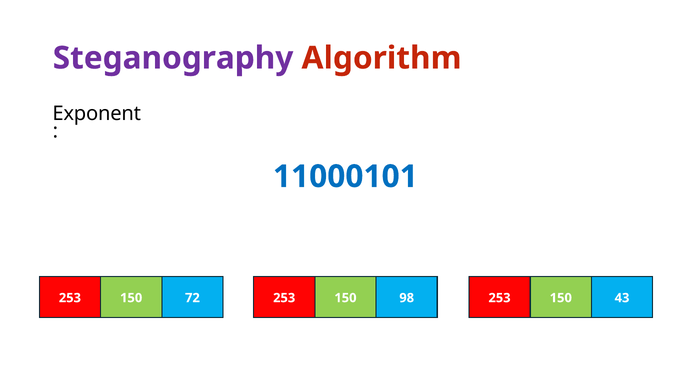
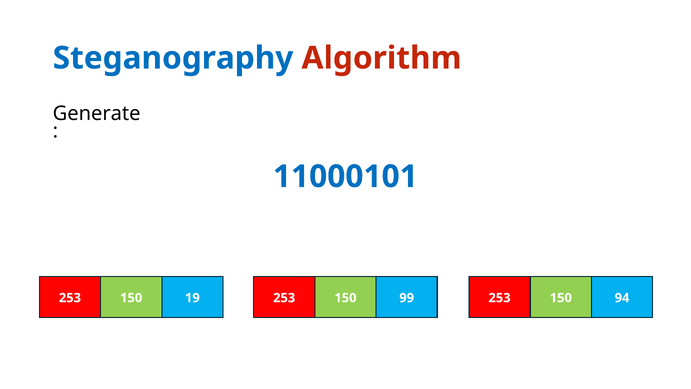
Steganography colour: purple -> blue
Exponent: Exponent -> Generate
72: 72 -> 19
98: 98 -> 99
43: 43 -> 94
